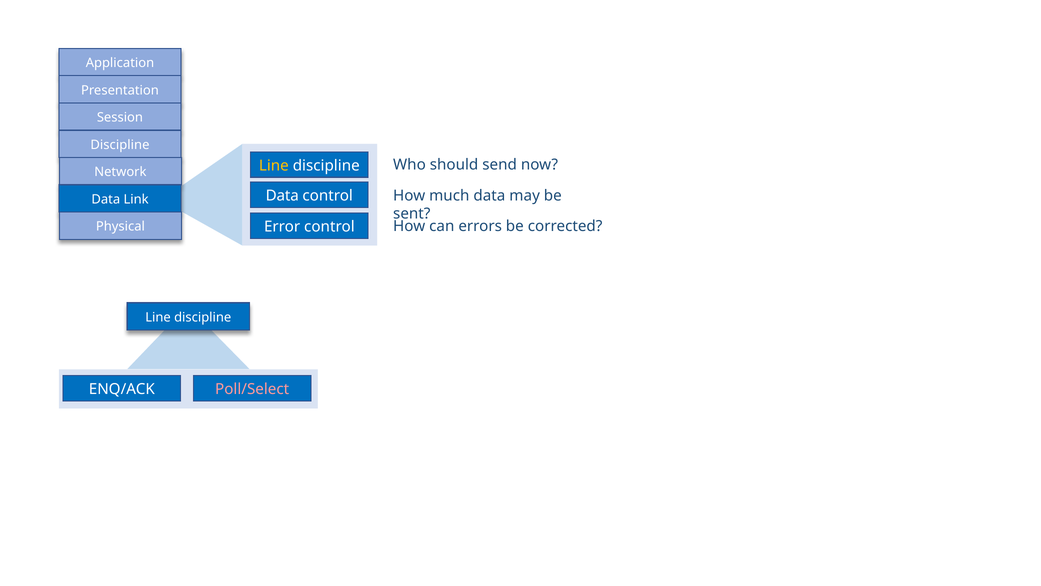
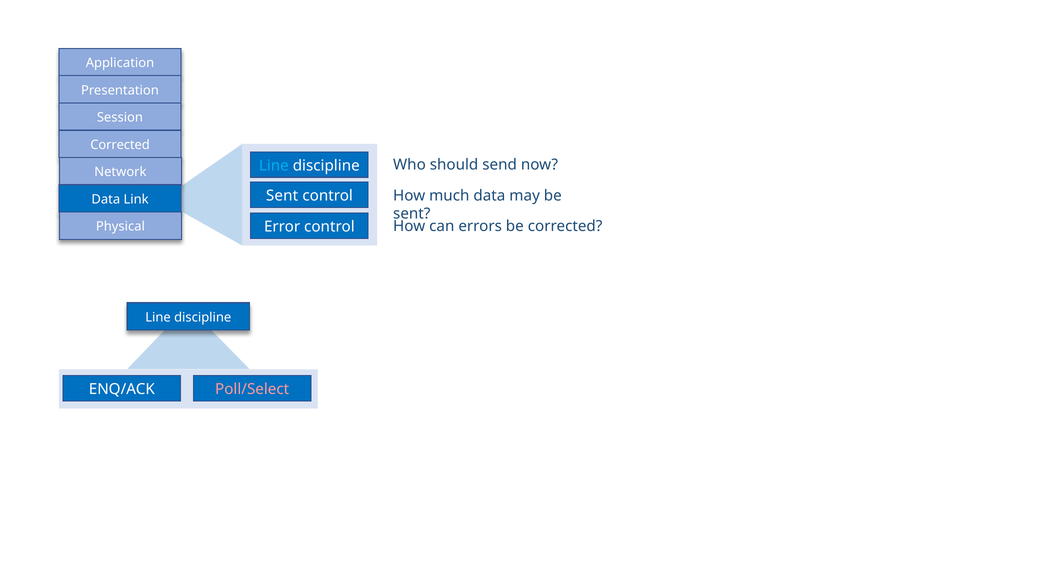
Discipline at (120, 145): Discipline -> Corrected
Line at (274, 165) colour: yellow -> light blue
Data at (282, 196): Data -> Sent
